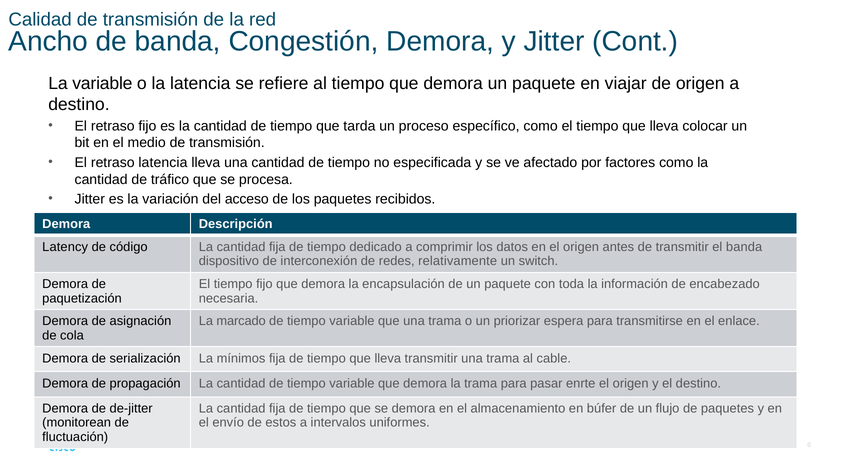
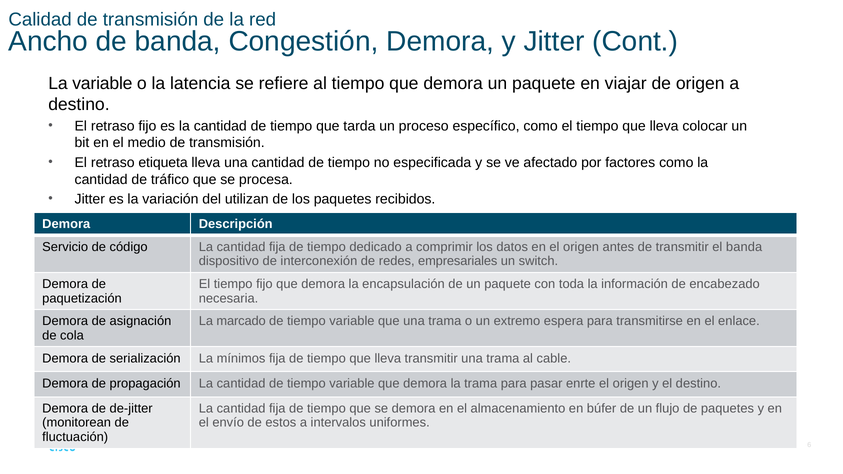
retraso latencia: latencia -> etiqueta
acceso: acceso -> utilizan
Latency: Latency -> Servicio
relativamente: relativamente -> empresariales
priorizar: priorizar -> extremo
